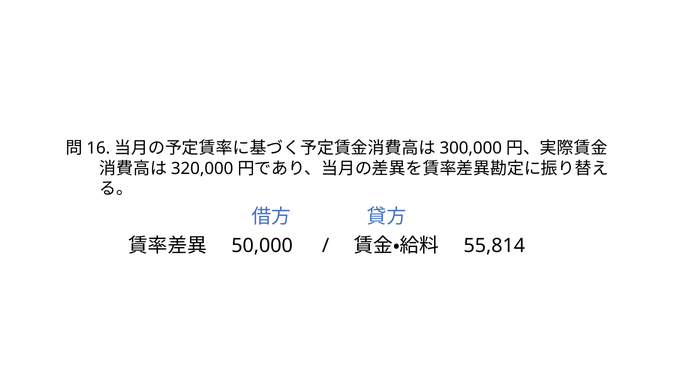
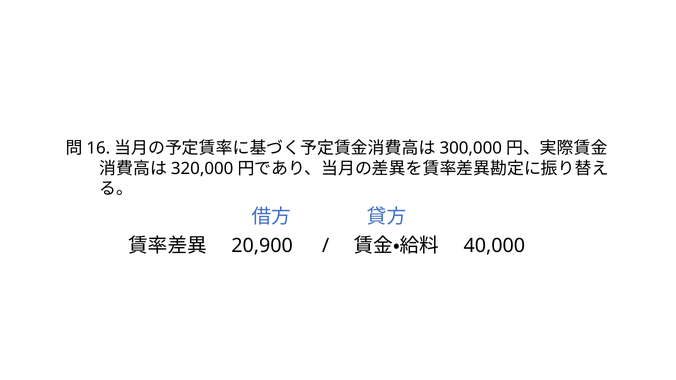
50,000: 50,000 -> 20,900
55,814: 55,814 -> 40,000
